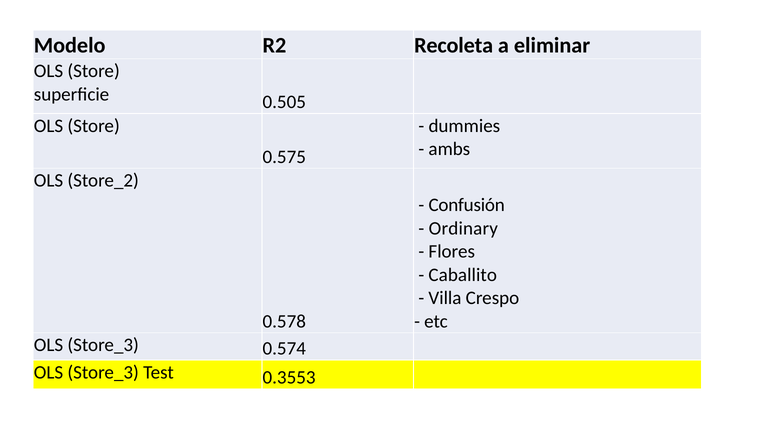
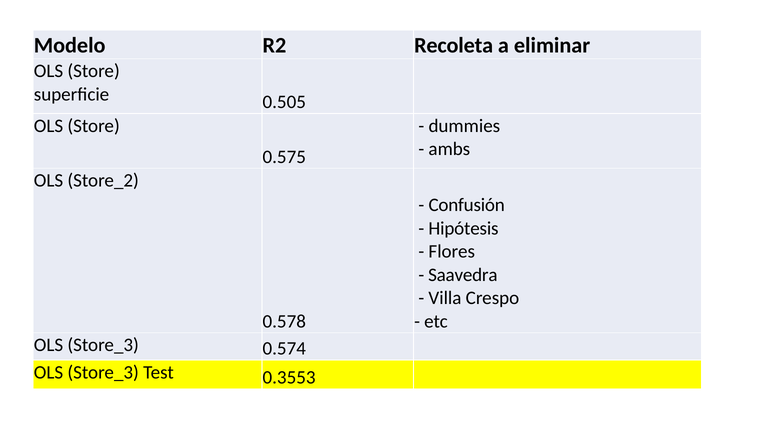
Ordinary: Ordinary -> Hipótesis
Caballito: Caballito -> Saavedra
